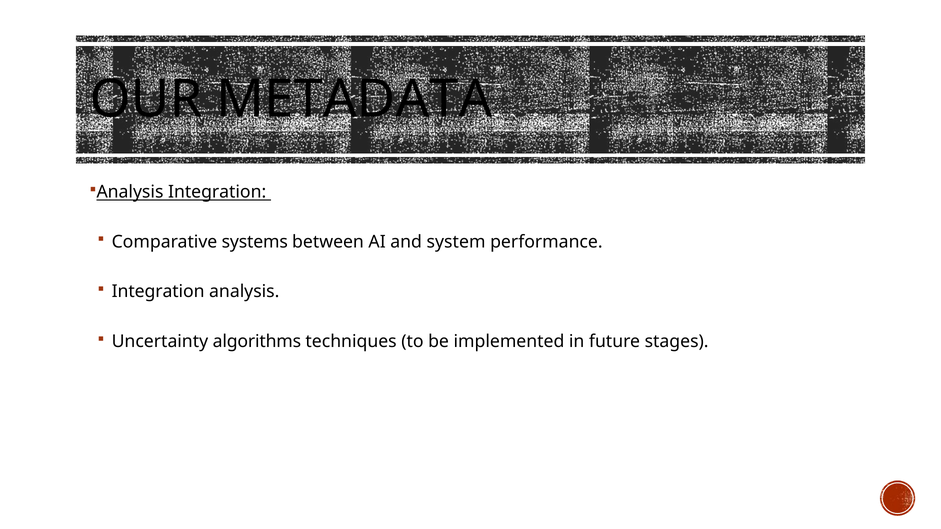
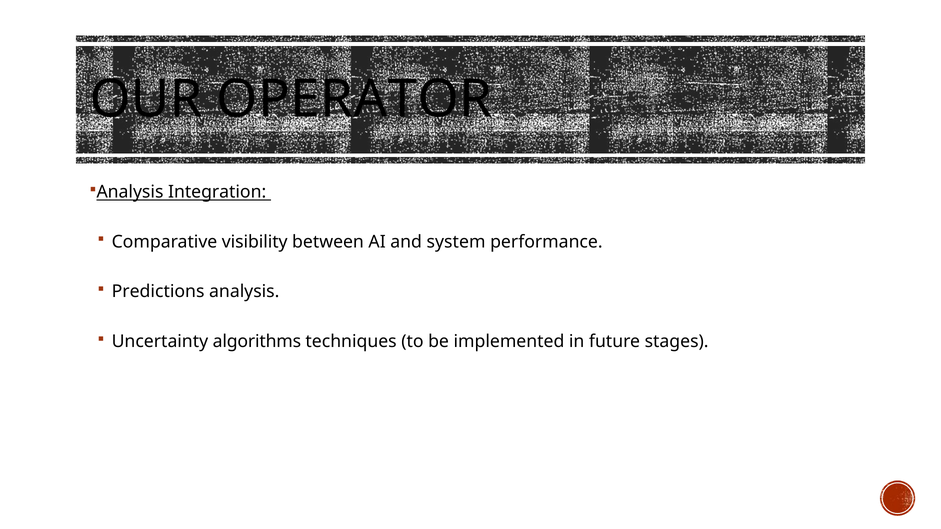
METADATA: METADATA -> OPERATOR
systems: systems -> visibility
Integration at (158, 292): Integration -> Predictions
